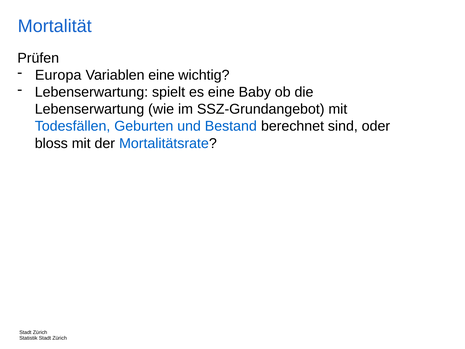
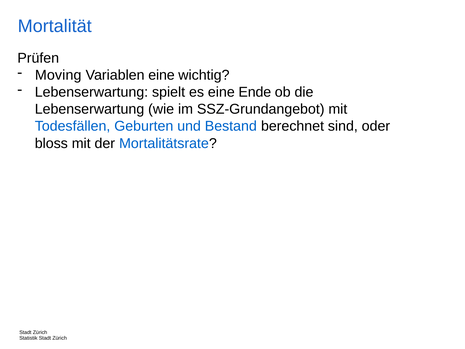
Europa: Europa -> Moving
Baby: Baby -> Ende
